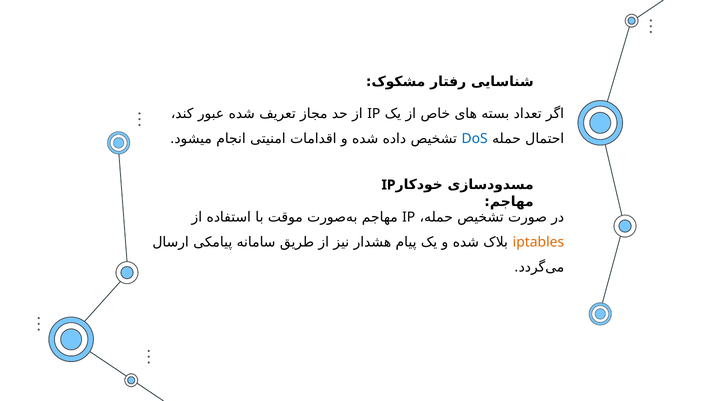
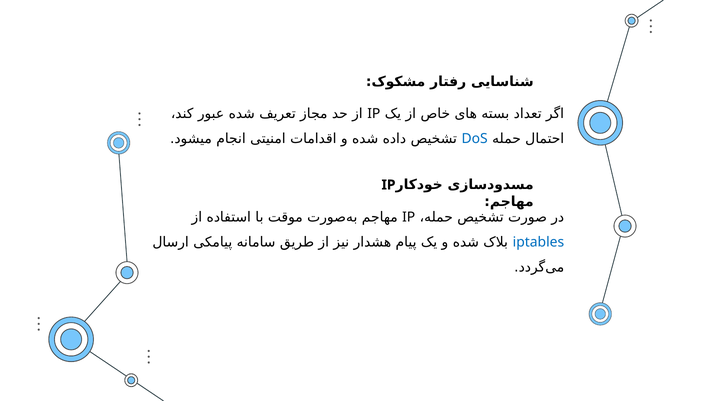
iptables colour: orange -> blue
